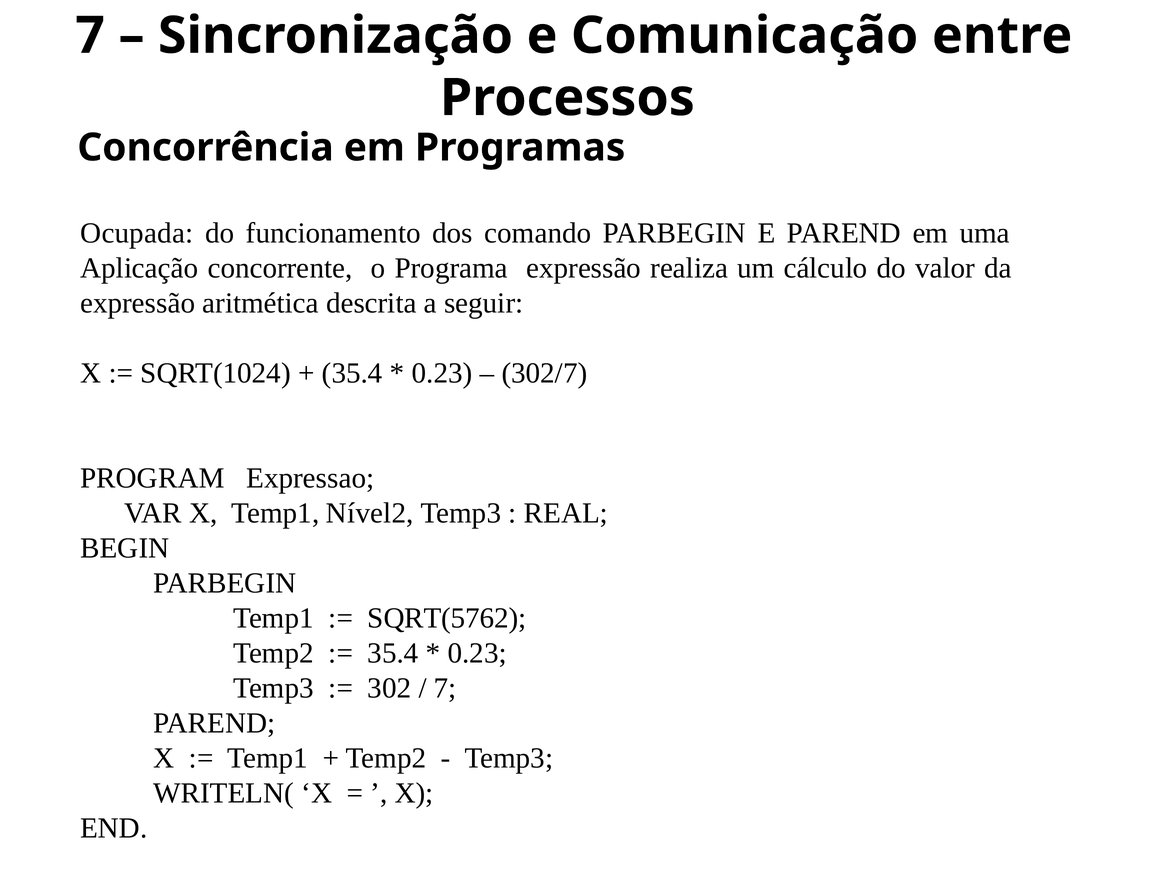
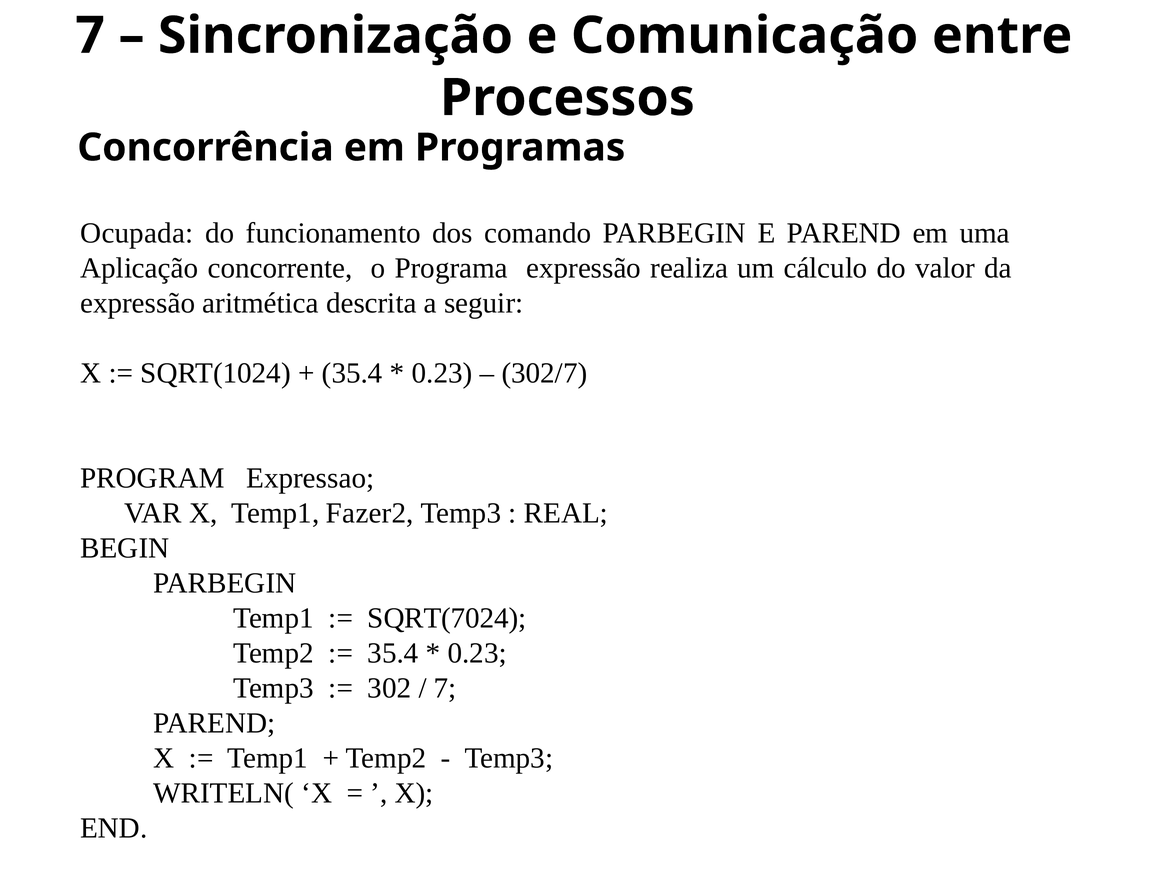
Nível2: Nível2 -> Fazer2
SQRT(5762: SQRT(5762 -> SQRT(7024
